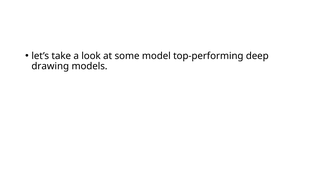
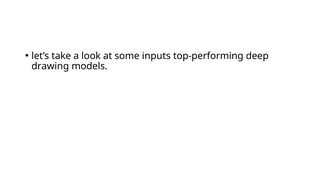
model: model -> inputs
